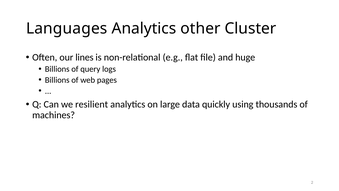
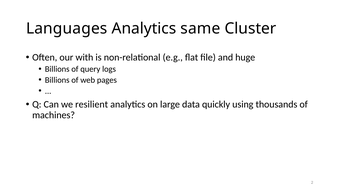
other: other -> same
lines: lines -> with
